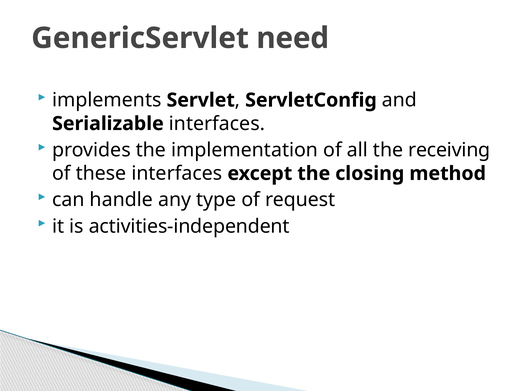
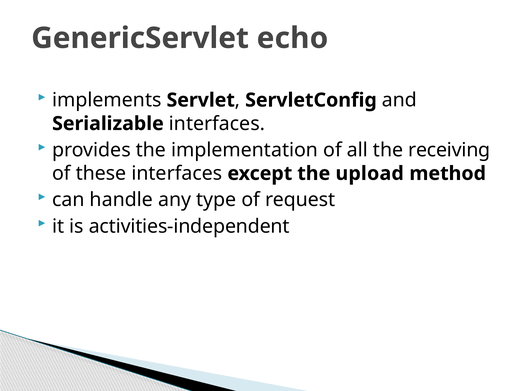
need: need -> echo
closing: closing -> upload
